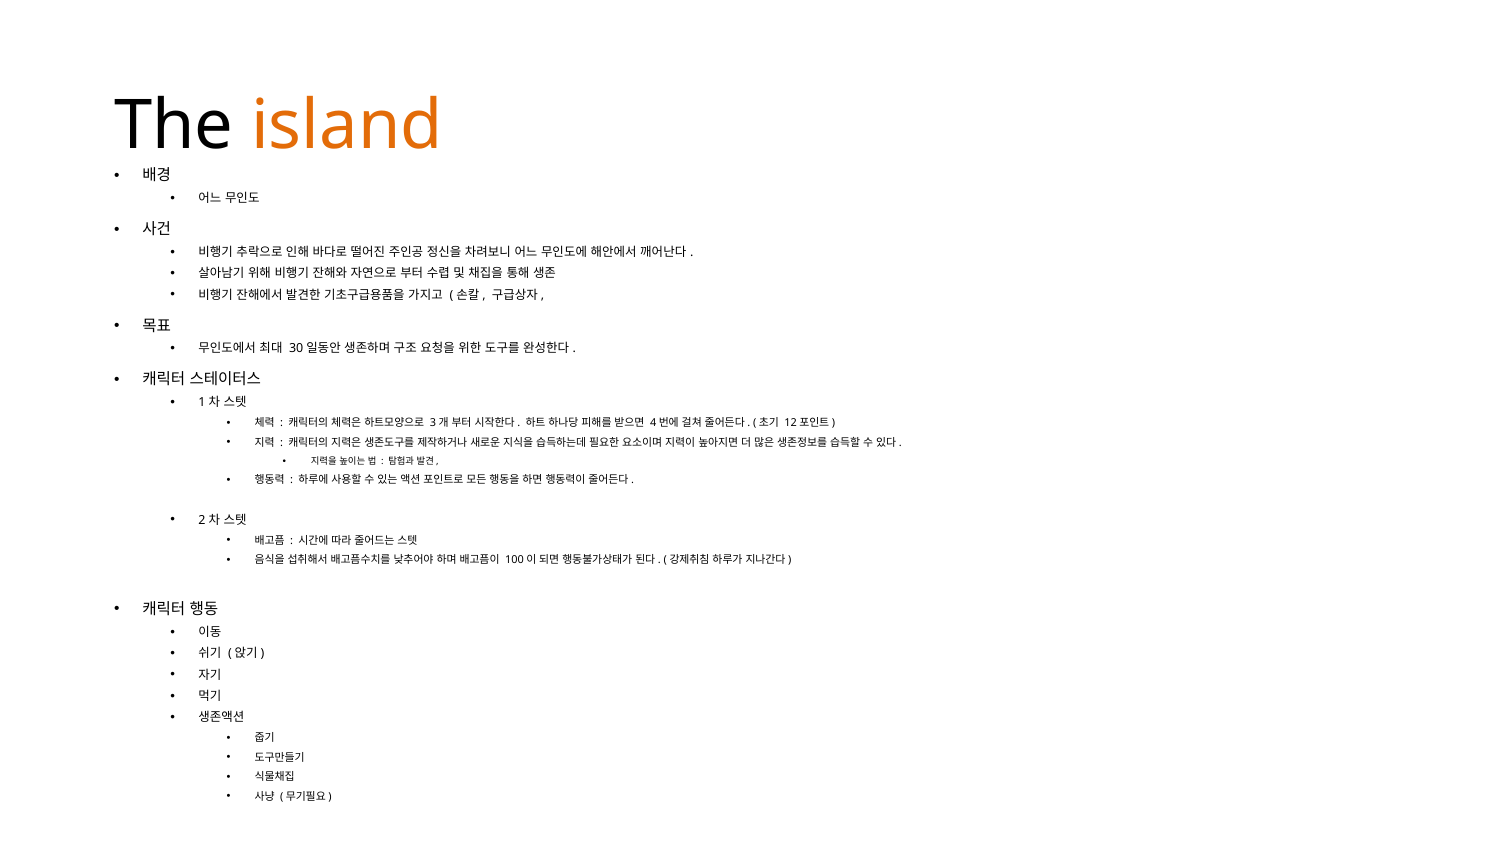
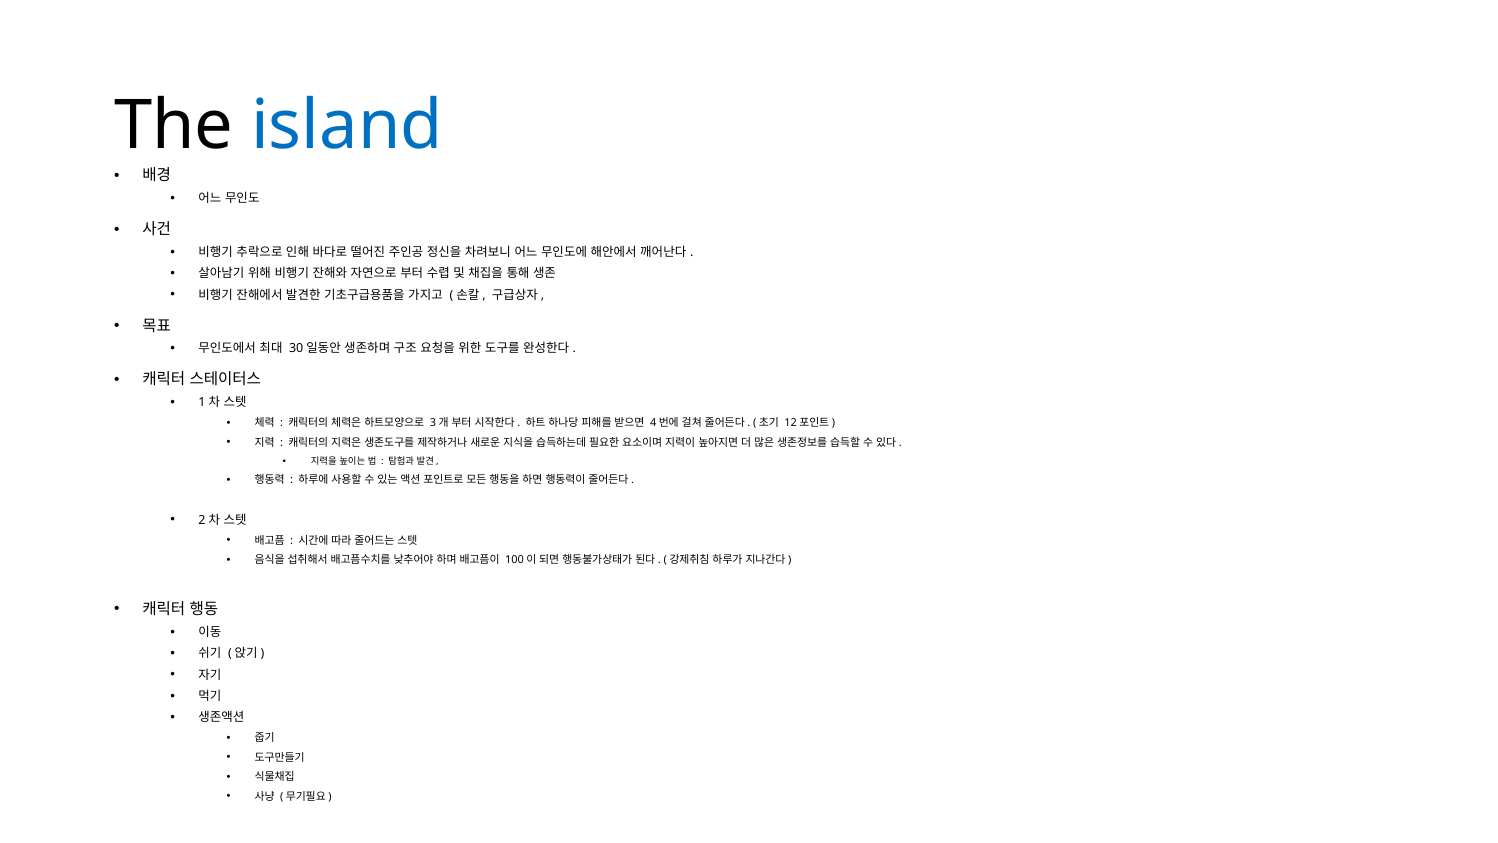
island colour: orange -> blue
